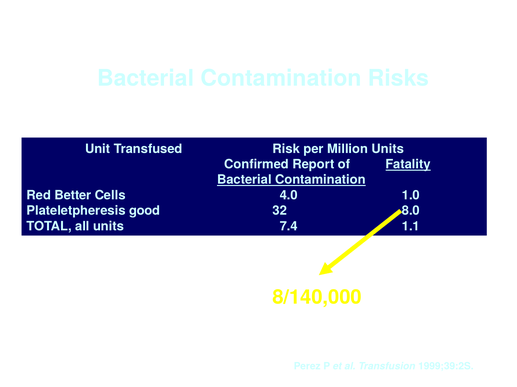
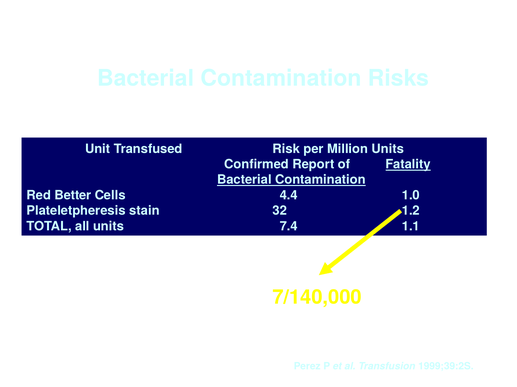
4.0: 4.0 -> 4.4
good: good -> stain
8.0: 8.0 -> 1.2
8/140,000: 8/140,000 -> 7/140,000
